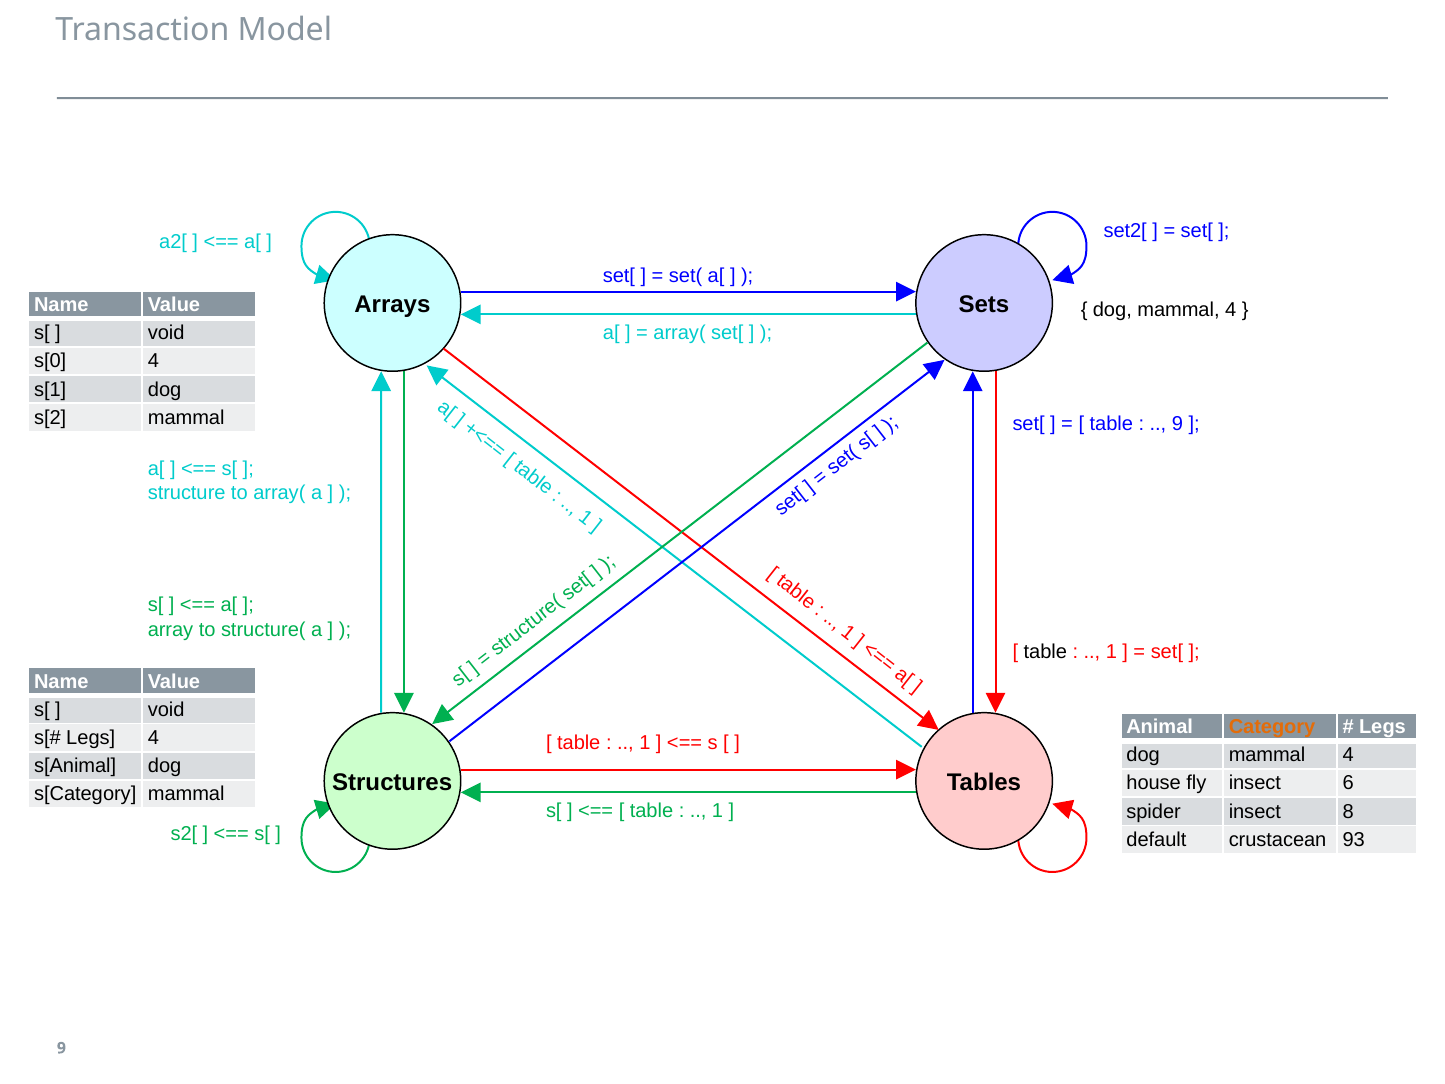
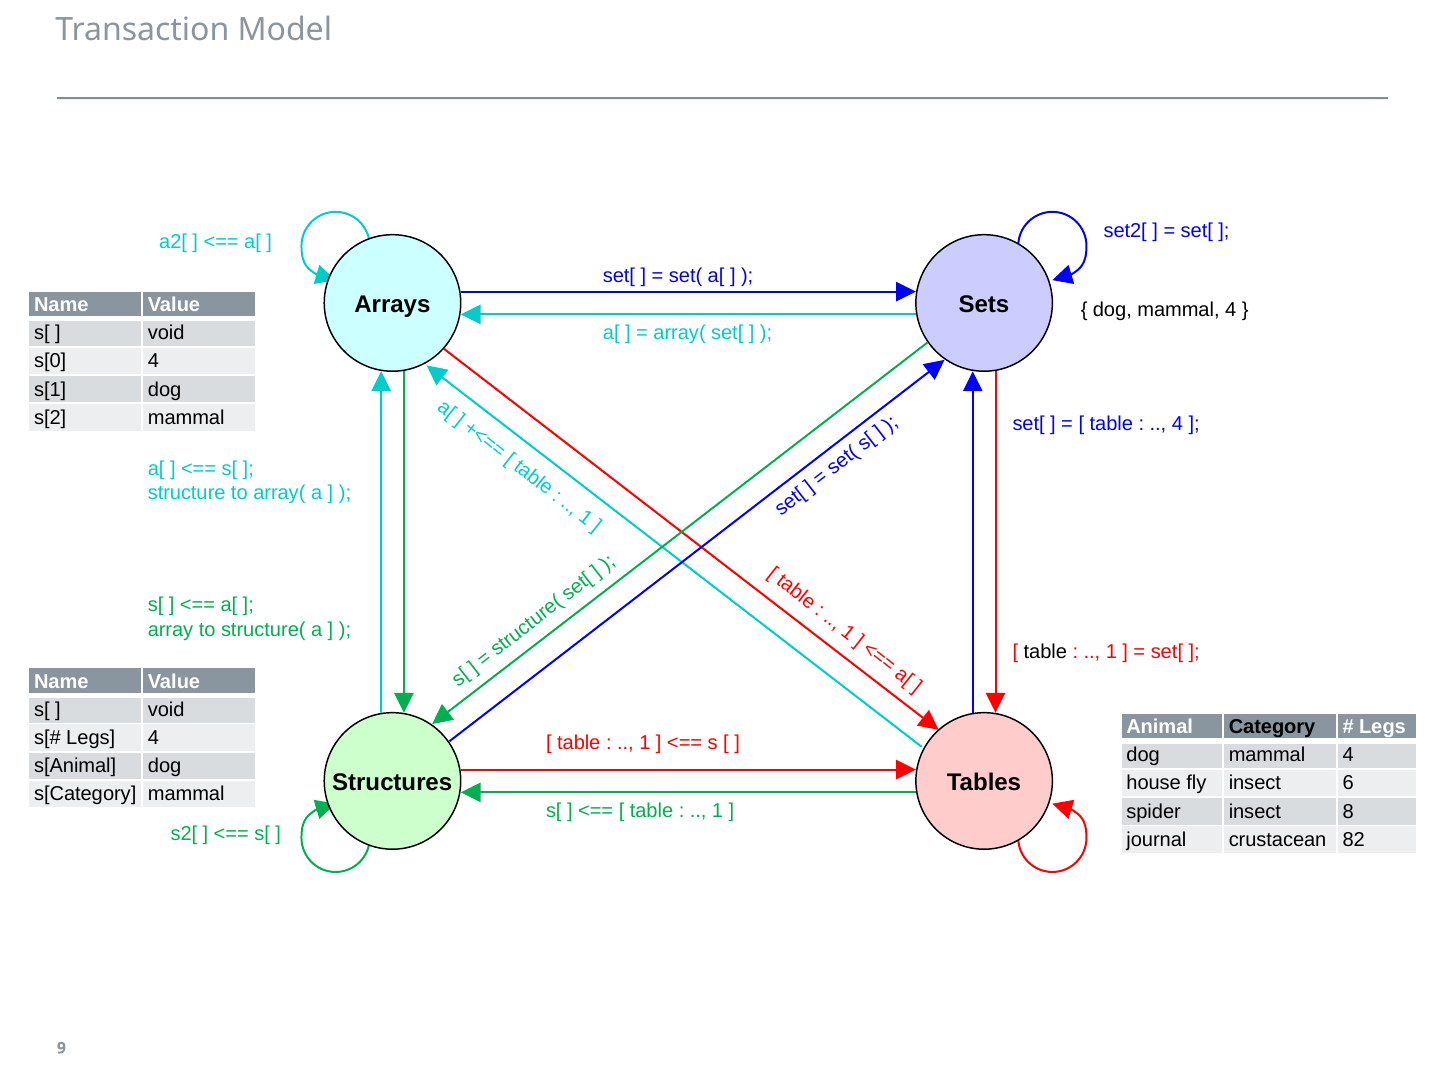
9 at (1178, 424): 9 -> 4
Category colour: orange -> black
default: default -> journal
93: 93 -> 82
